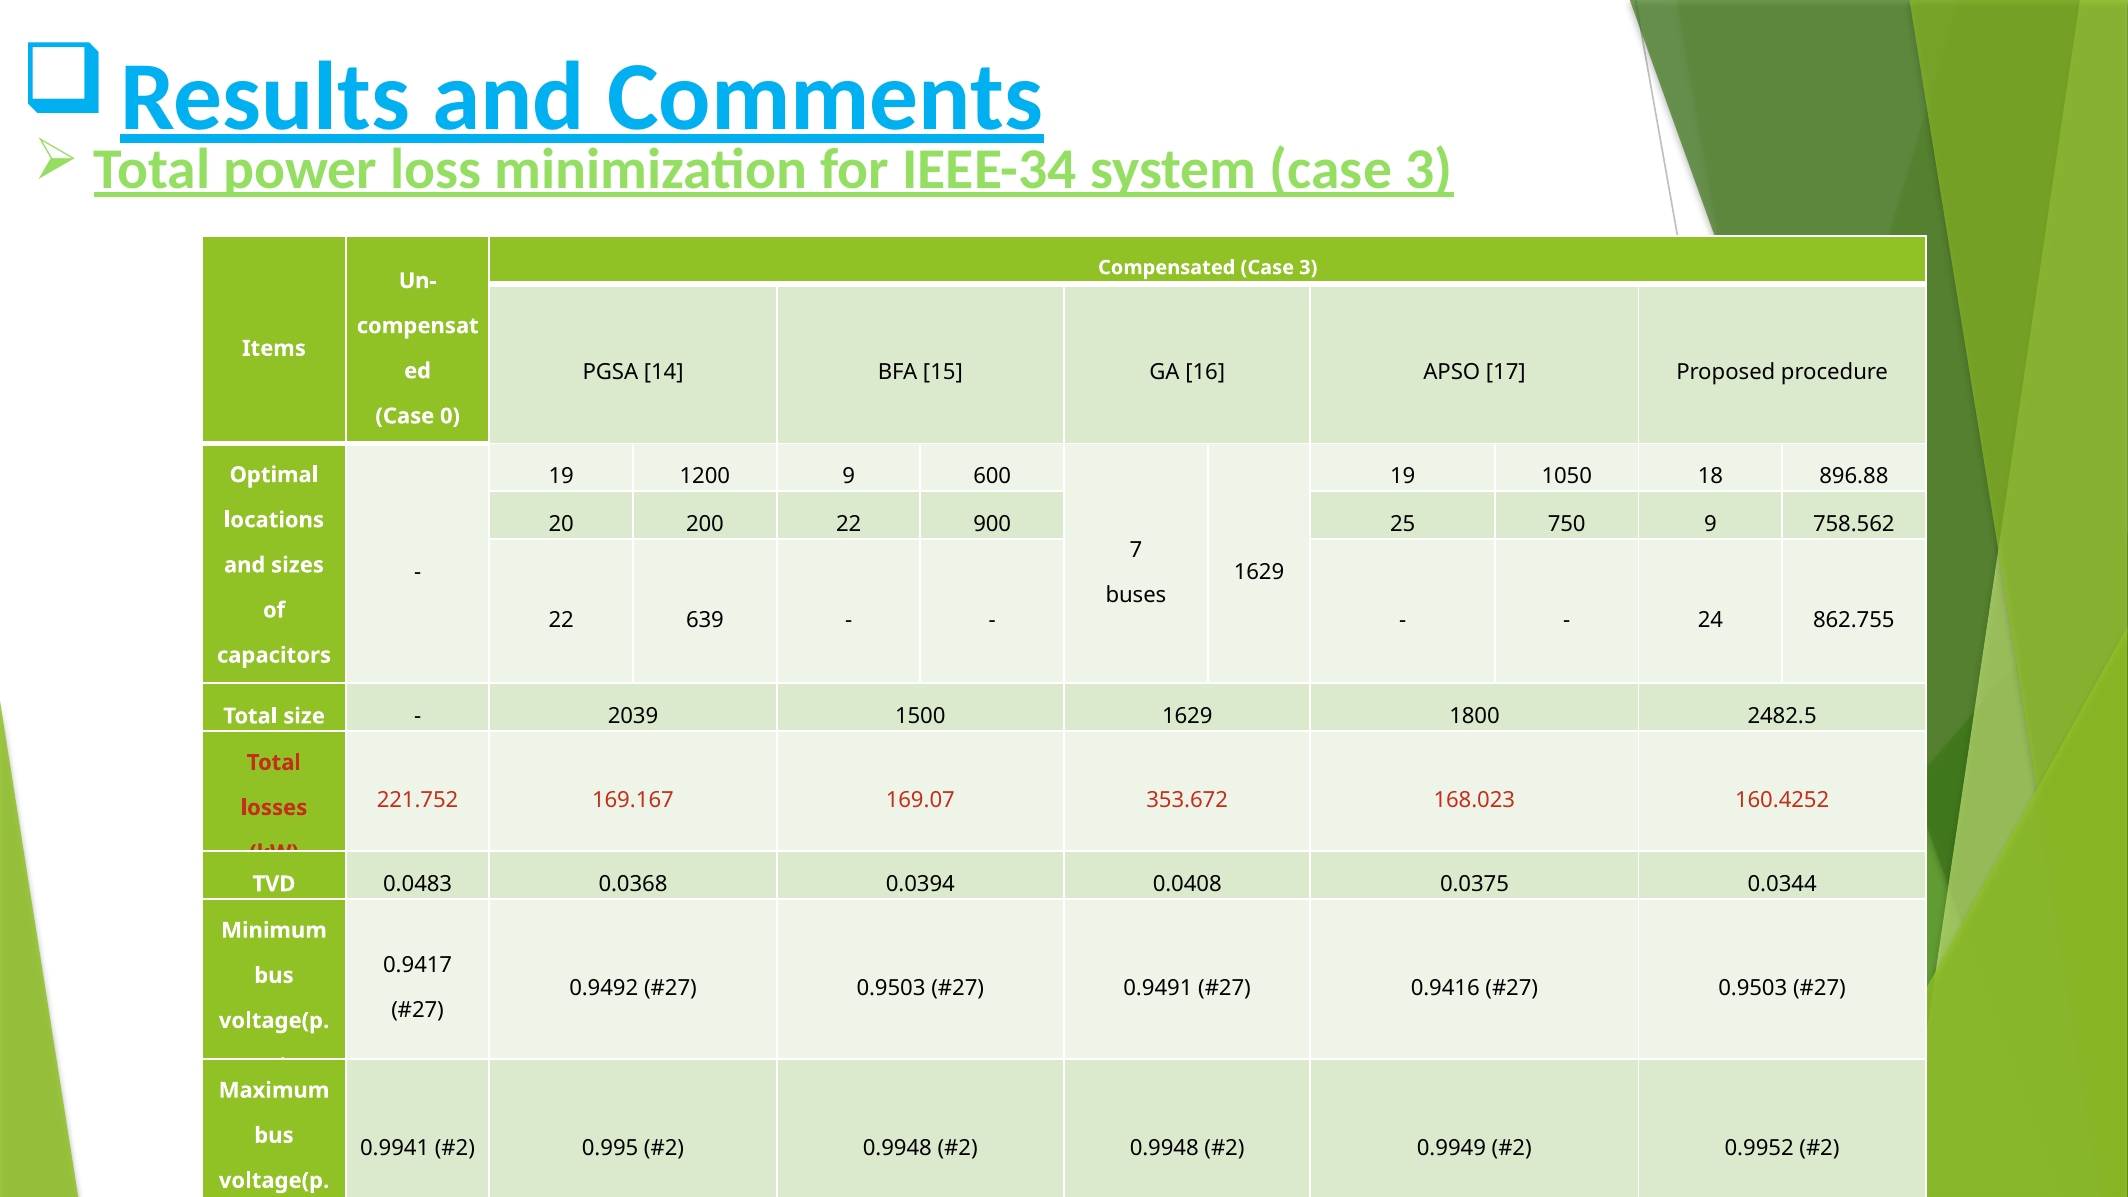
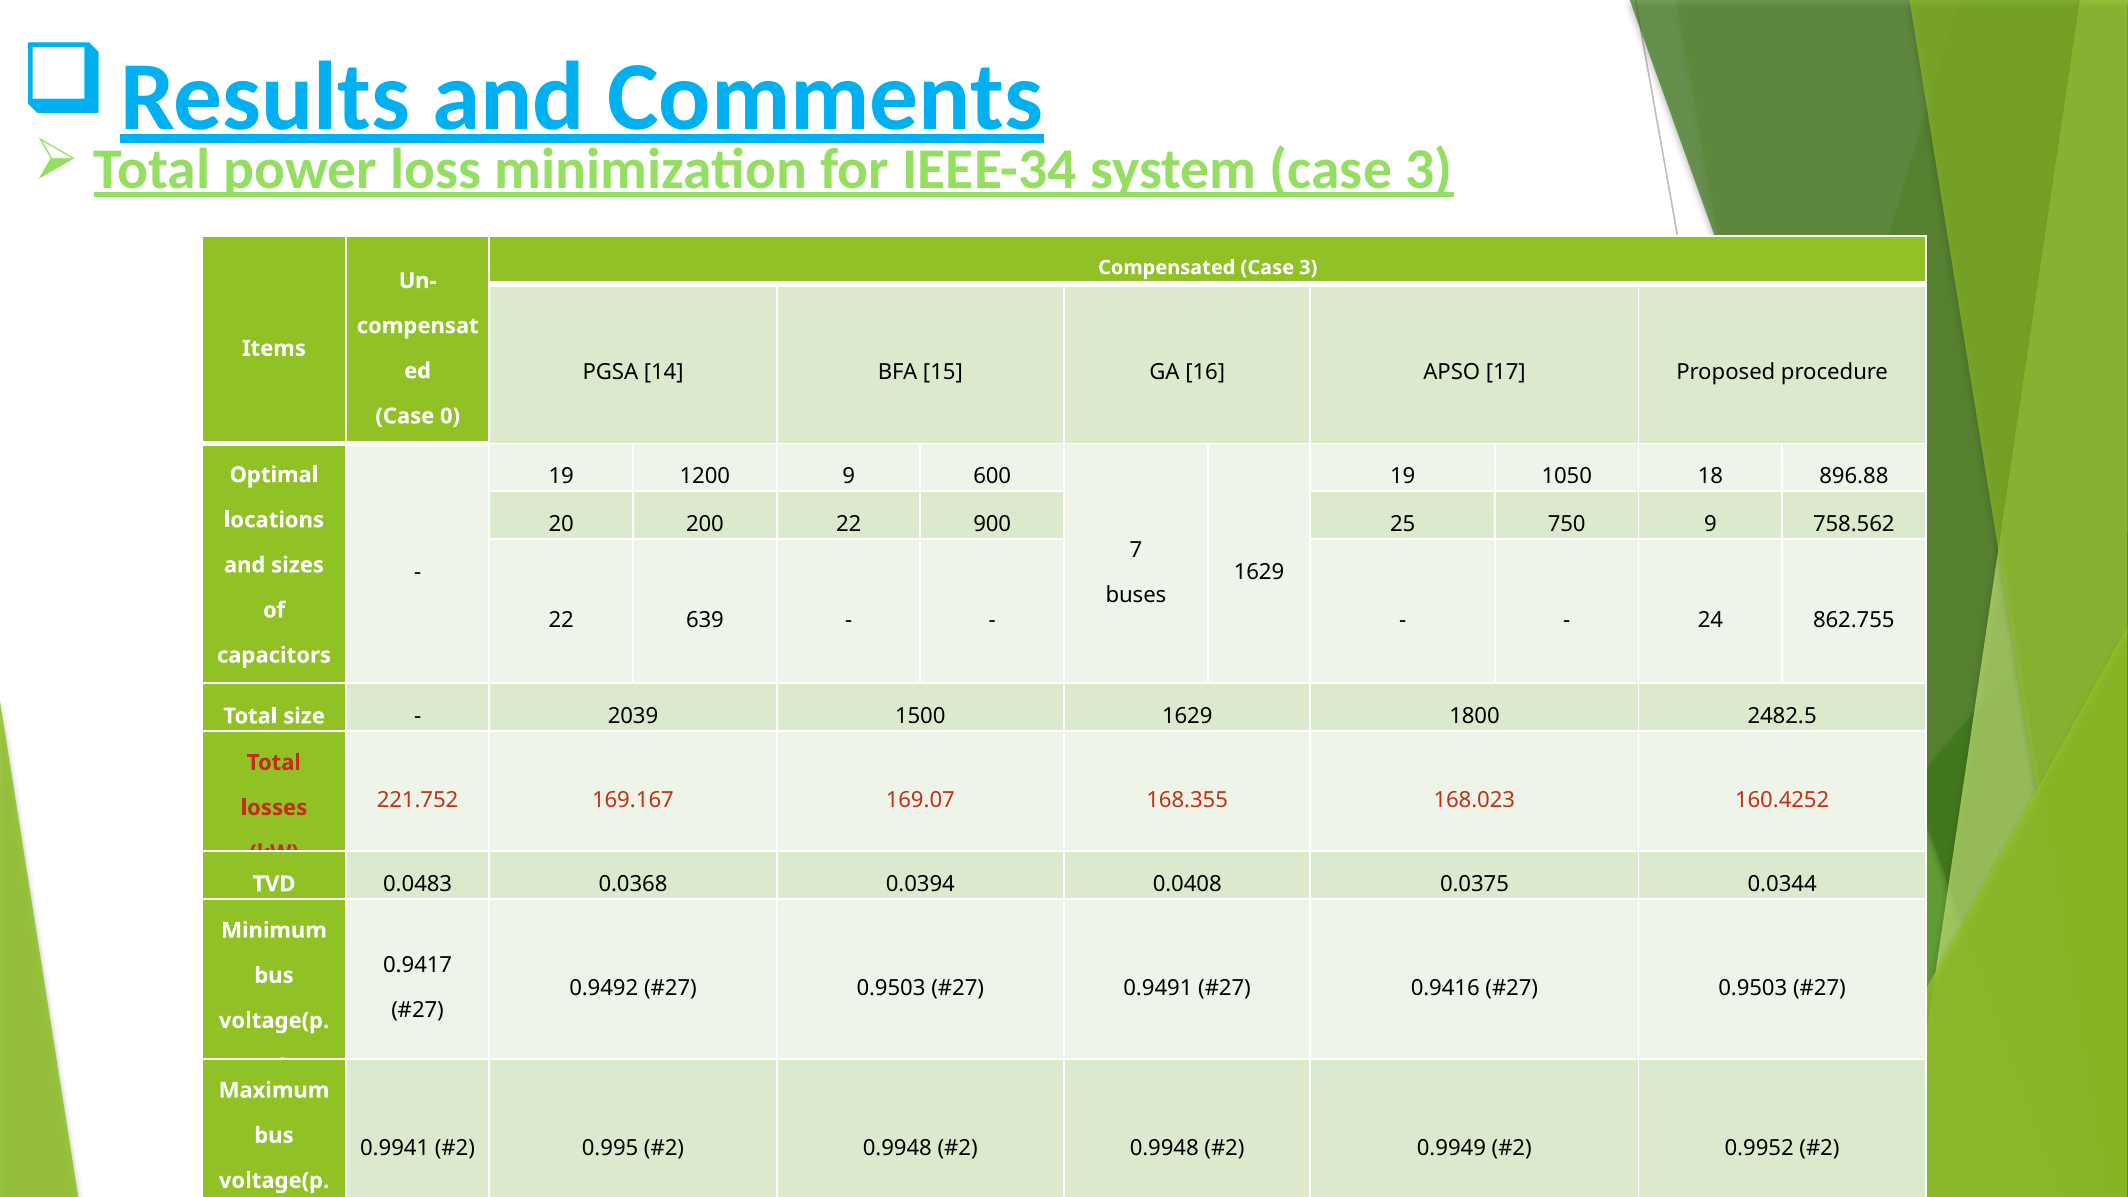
353.672: 353.672 -> 168.355
